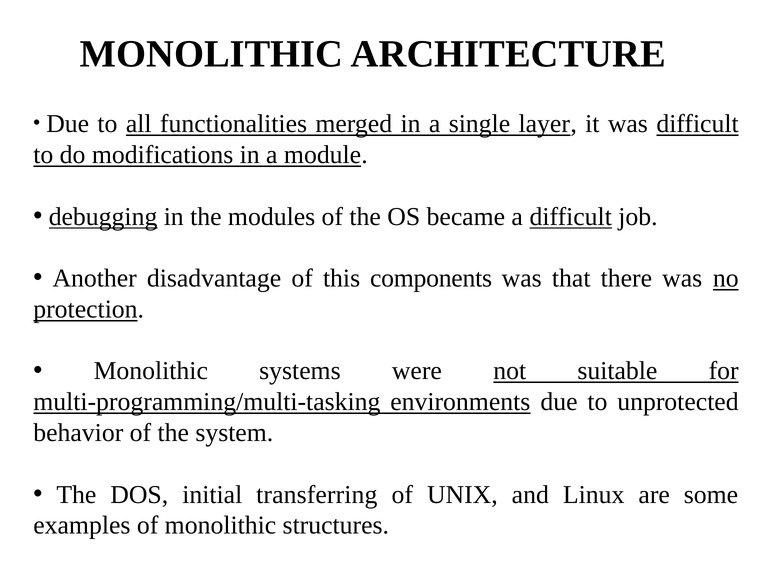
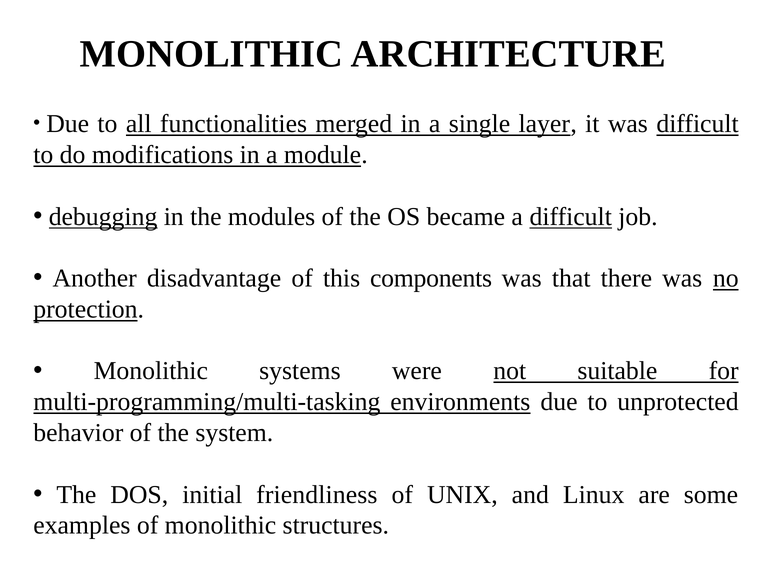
transferring: transferring -> friendliness
